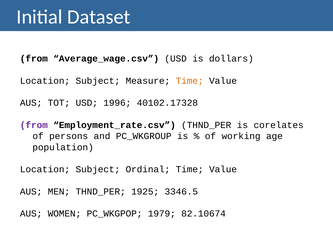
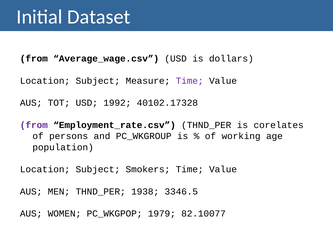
Time at (190, 81) colour: orange -> purple
1996: 1996 -> 1992
Ordinal: Ordinal -> Smokers
1925: 1925 -> 1938
82.10674: 82.10674 -> 82.10077
